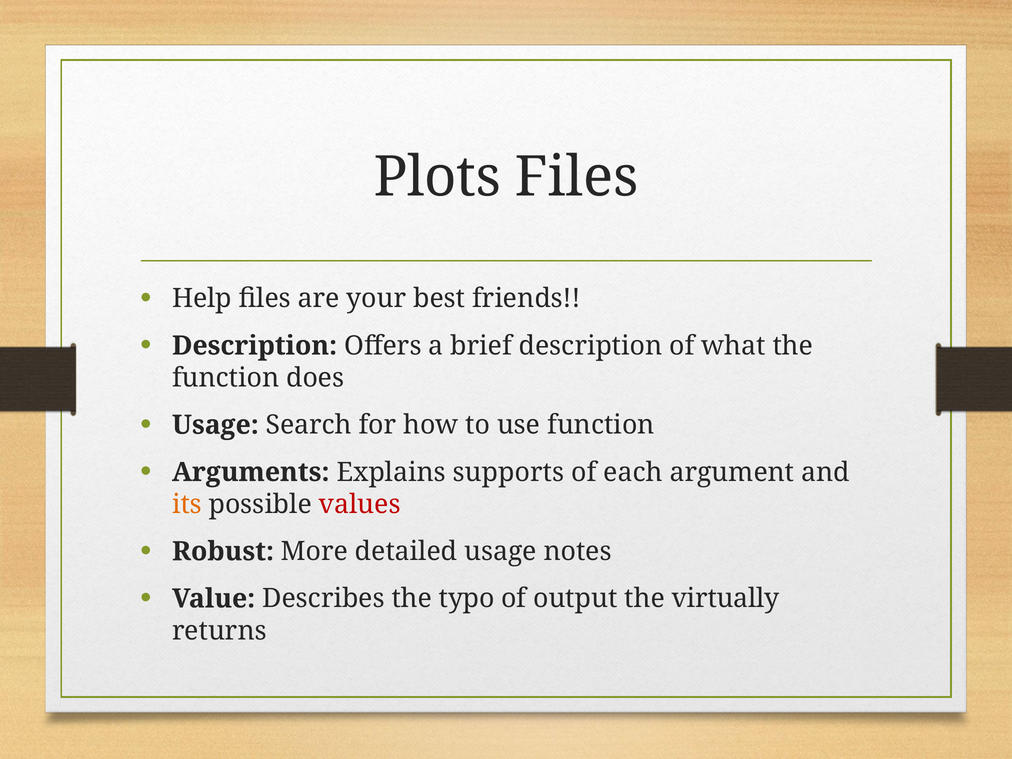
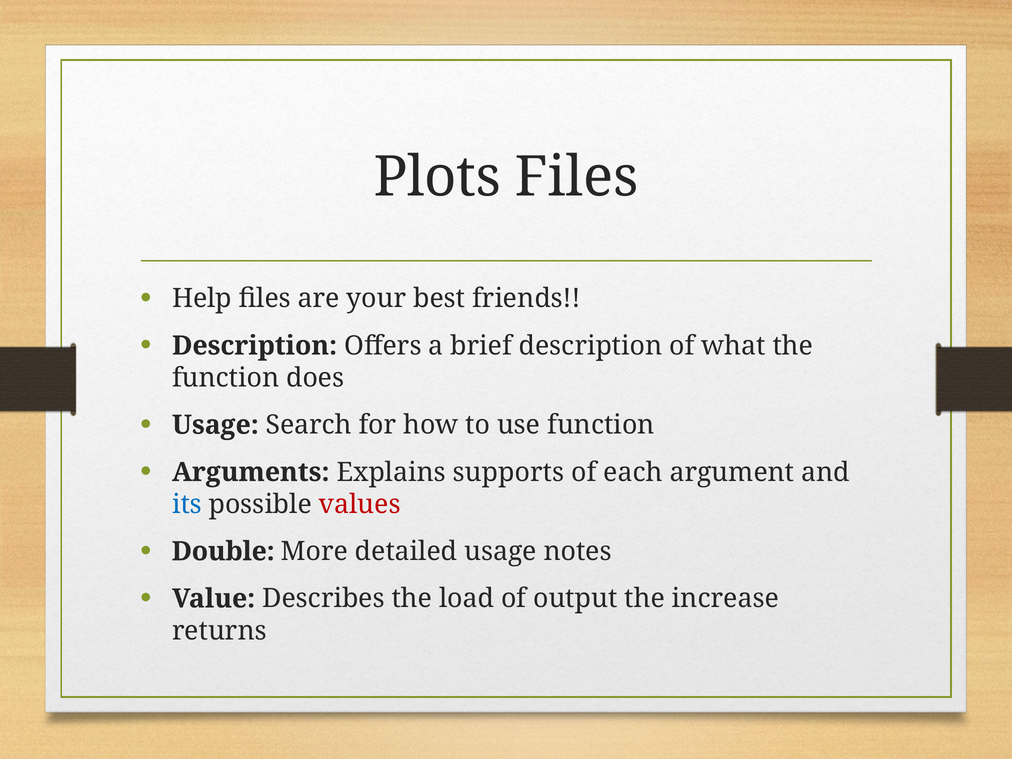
its colour: orange -> blue
Robust: Robust -> Double
typo: typo -> load
virtually: virtually -> increase
